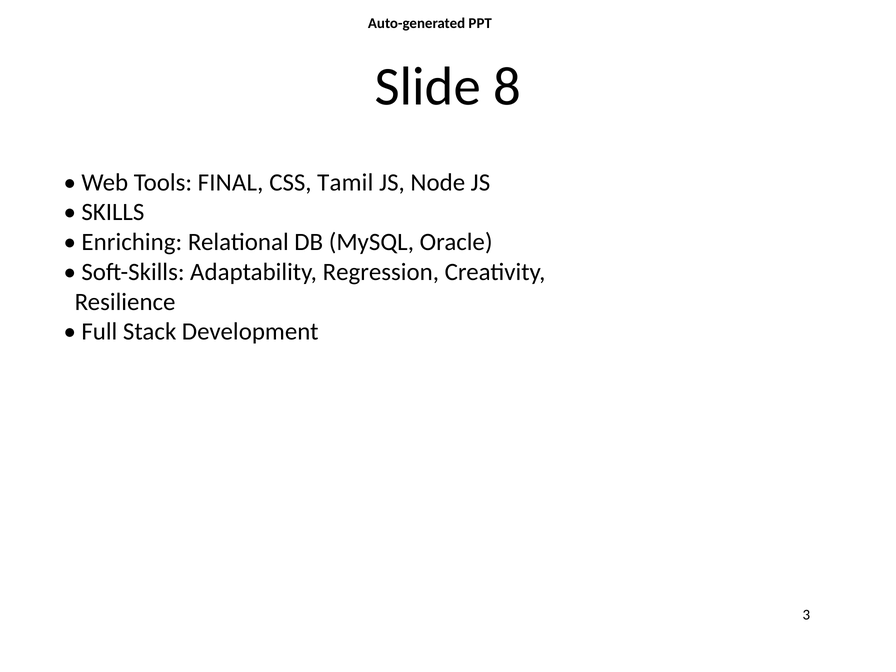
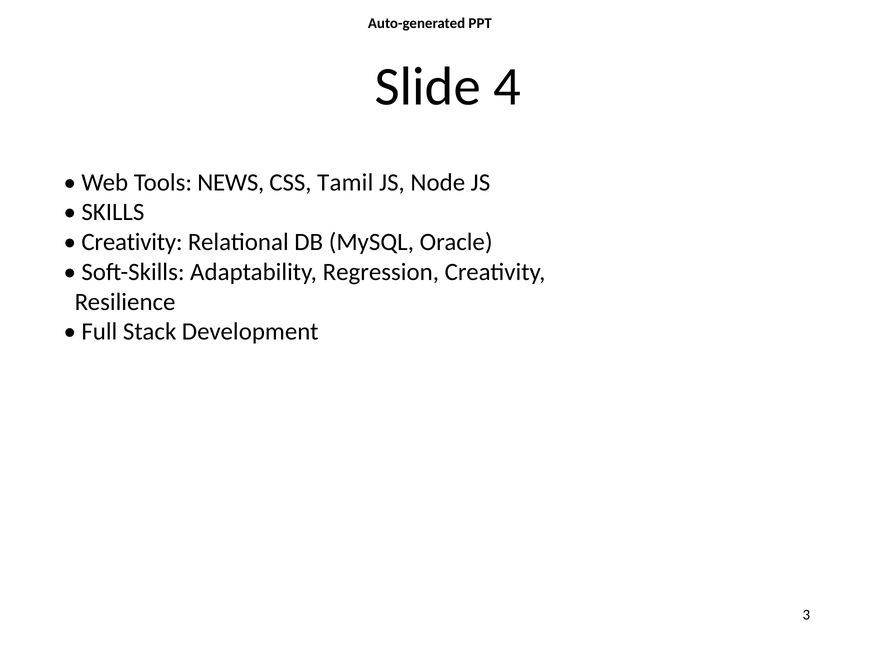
8: 8 -> 4
FINAL: FINAL -> NEWS
Enriching at (132, 242): Enriching -> Creativity
